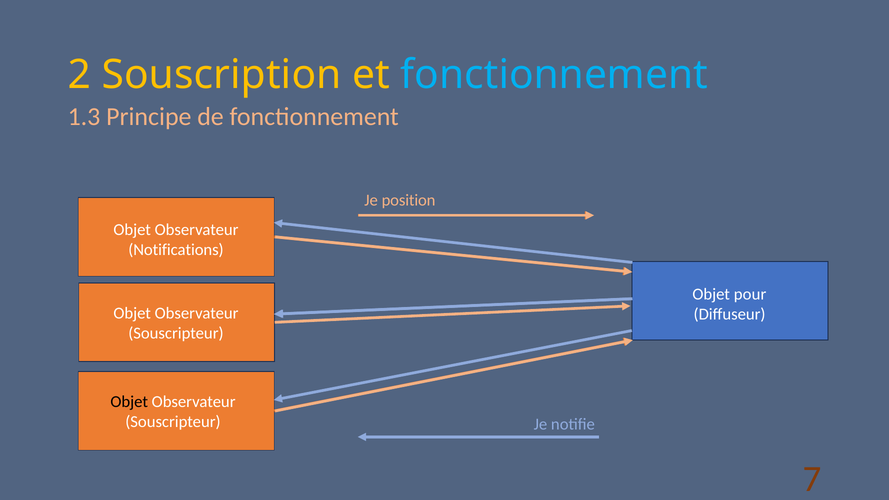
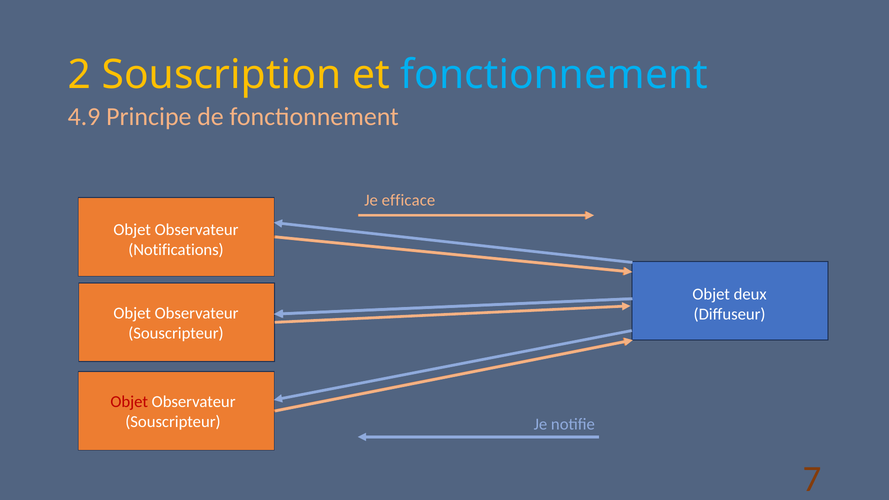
1.3: 1.3 -> 4.9
position: position -> efficace
pour: pour -> deux
Objet at (129, 402) colour: black -> red
